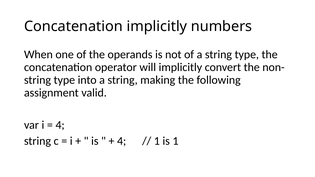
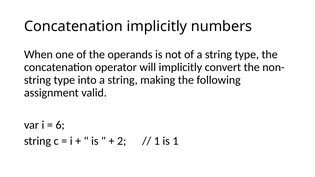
4 at (60, 125): 4 -> 6
4 at (122, 141): 4 -> 2
